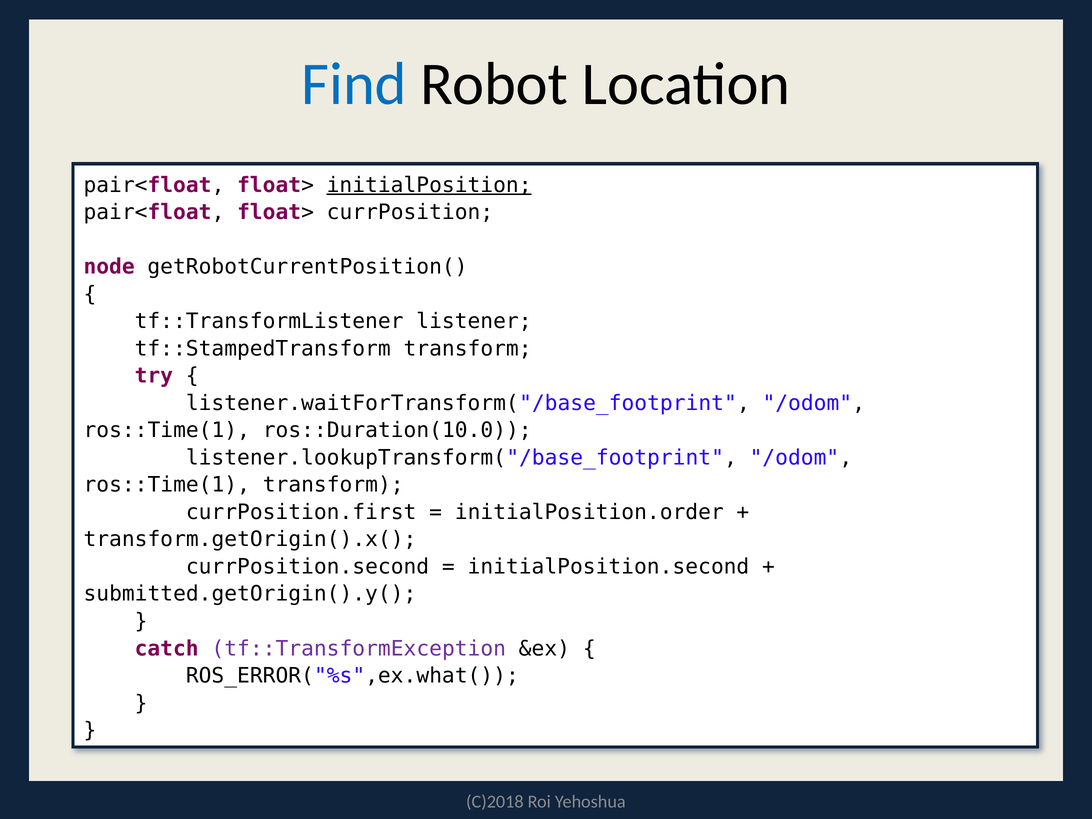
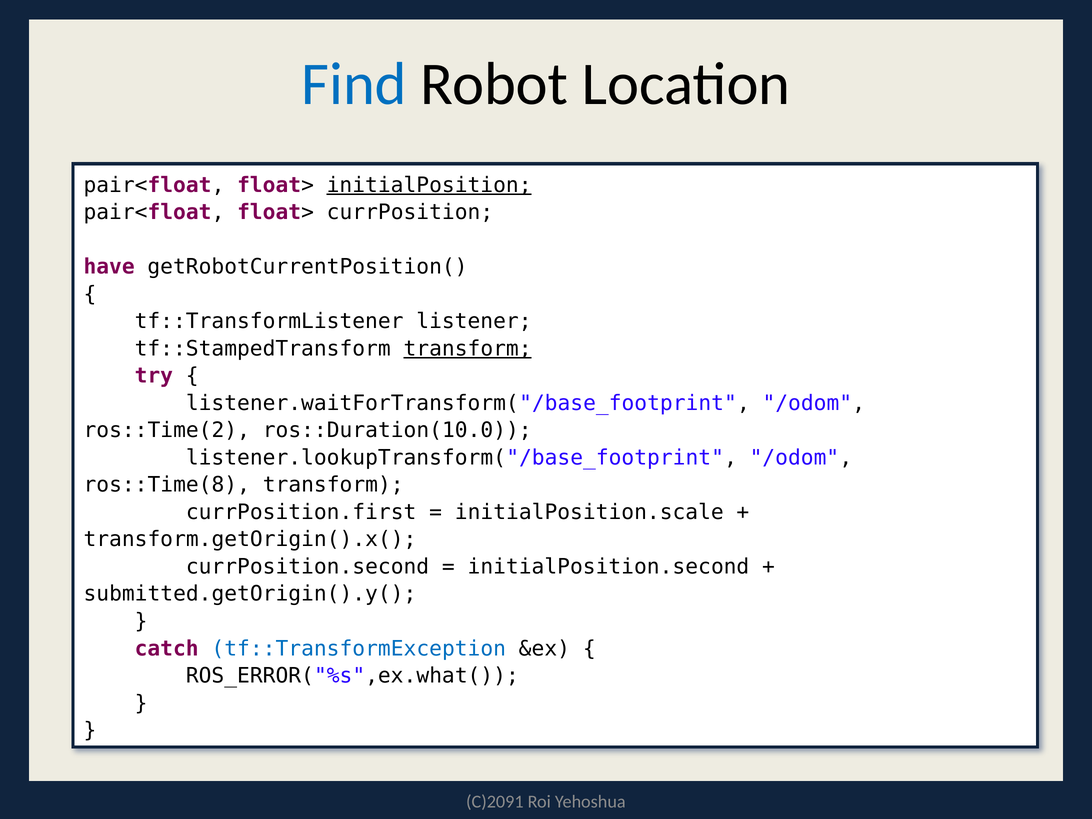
node: node -> have
transform at (468, 349) underline: none -> present
ros::Time(1 at (167, 430): ros::Time(1 -> ros::Time(2
ros::Time(1 at (167, 485): ros::Time(1 -> ros::Time(8
initialPosition.order: initialPosition.order -> initialPosition.scale
tf::TransformException colour: purple -> blue
C)2018: C)2018 -> C)2091
